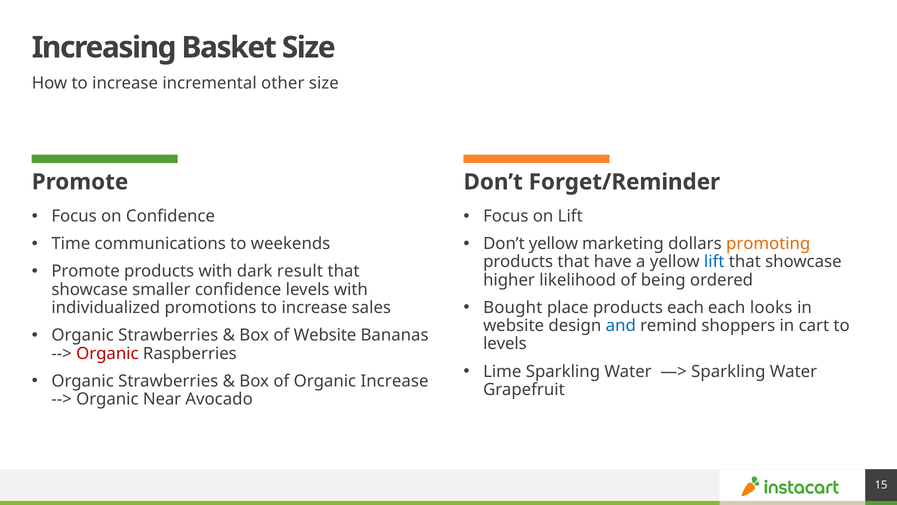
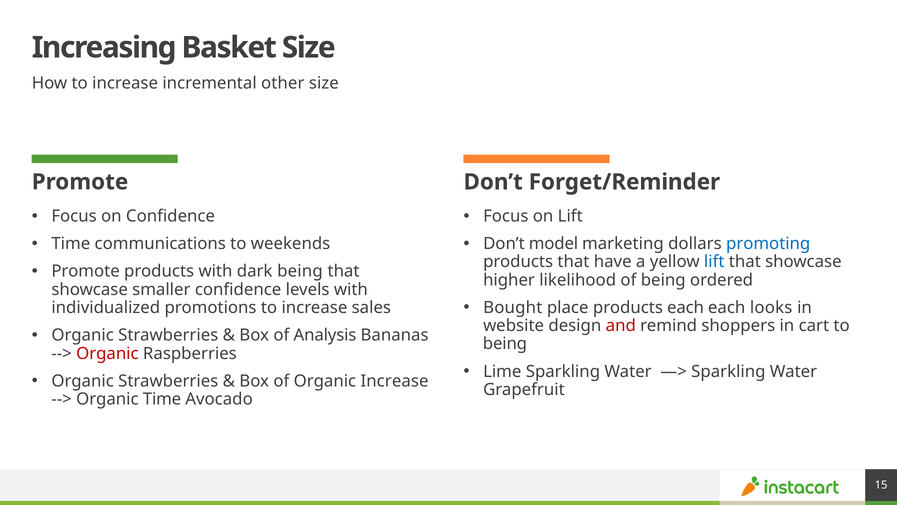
Don’t yellow: yellow -> model
promoting colour: orange -> blue
dark result: result -> being
and colour: blue -> red
of Website: Website -> Analysis
levels at (505, 344): levels -> being
Organic Near: Near -> Time
